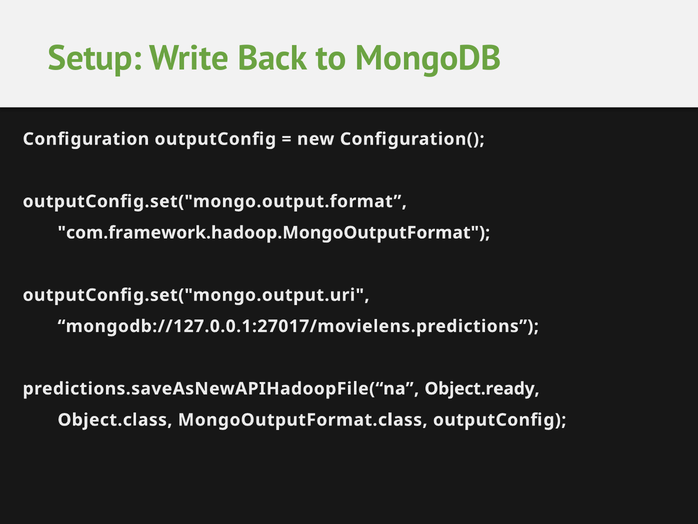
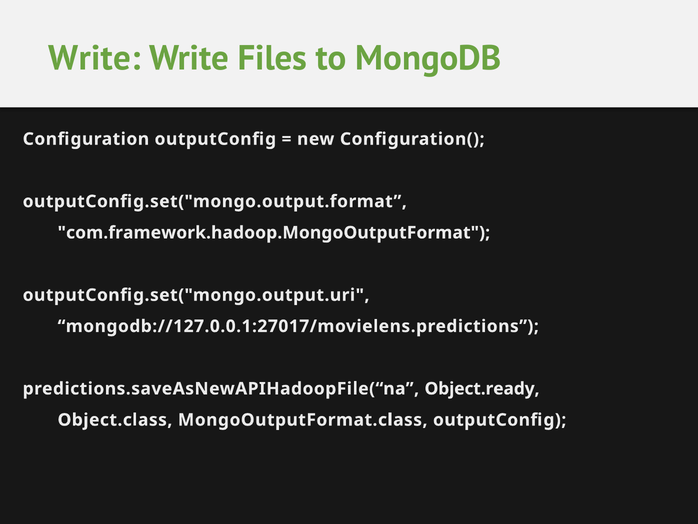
Setup at (95, 58): Setup -> Write
Back: Back -> Files
